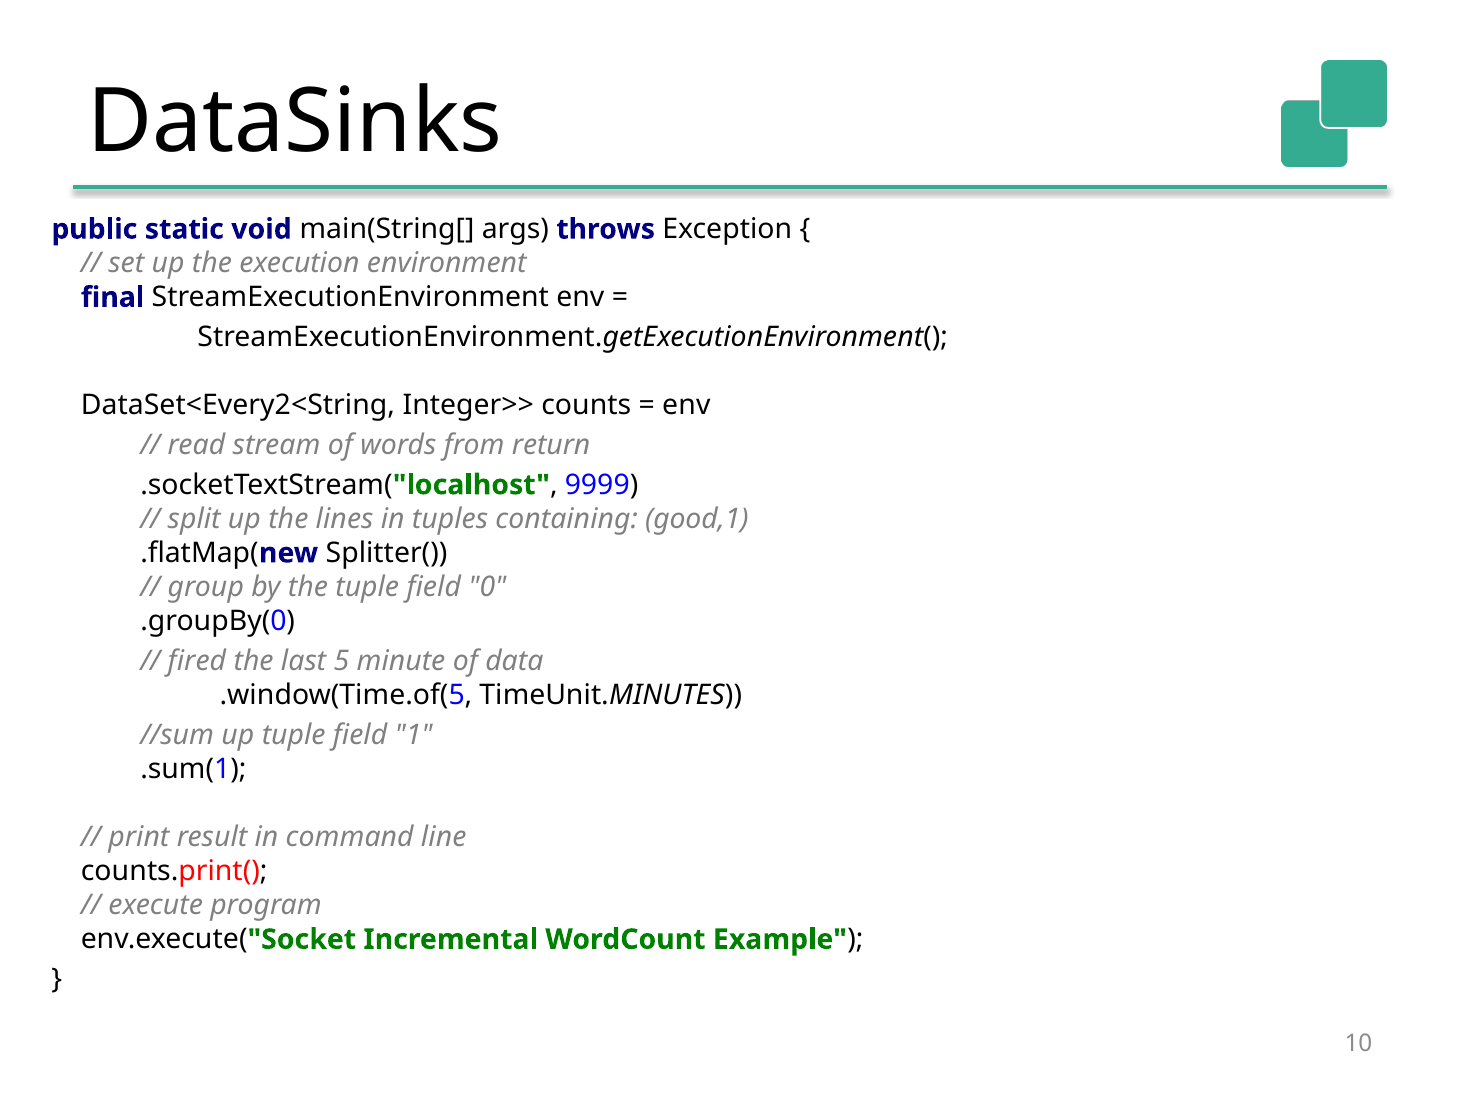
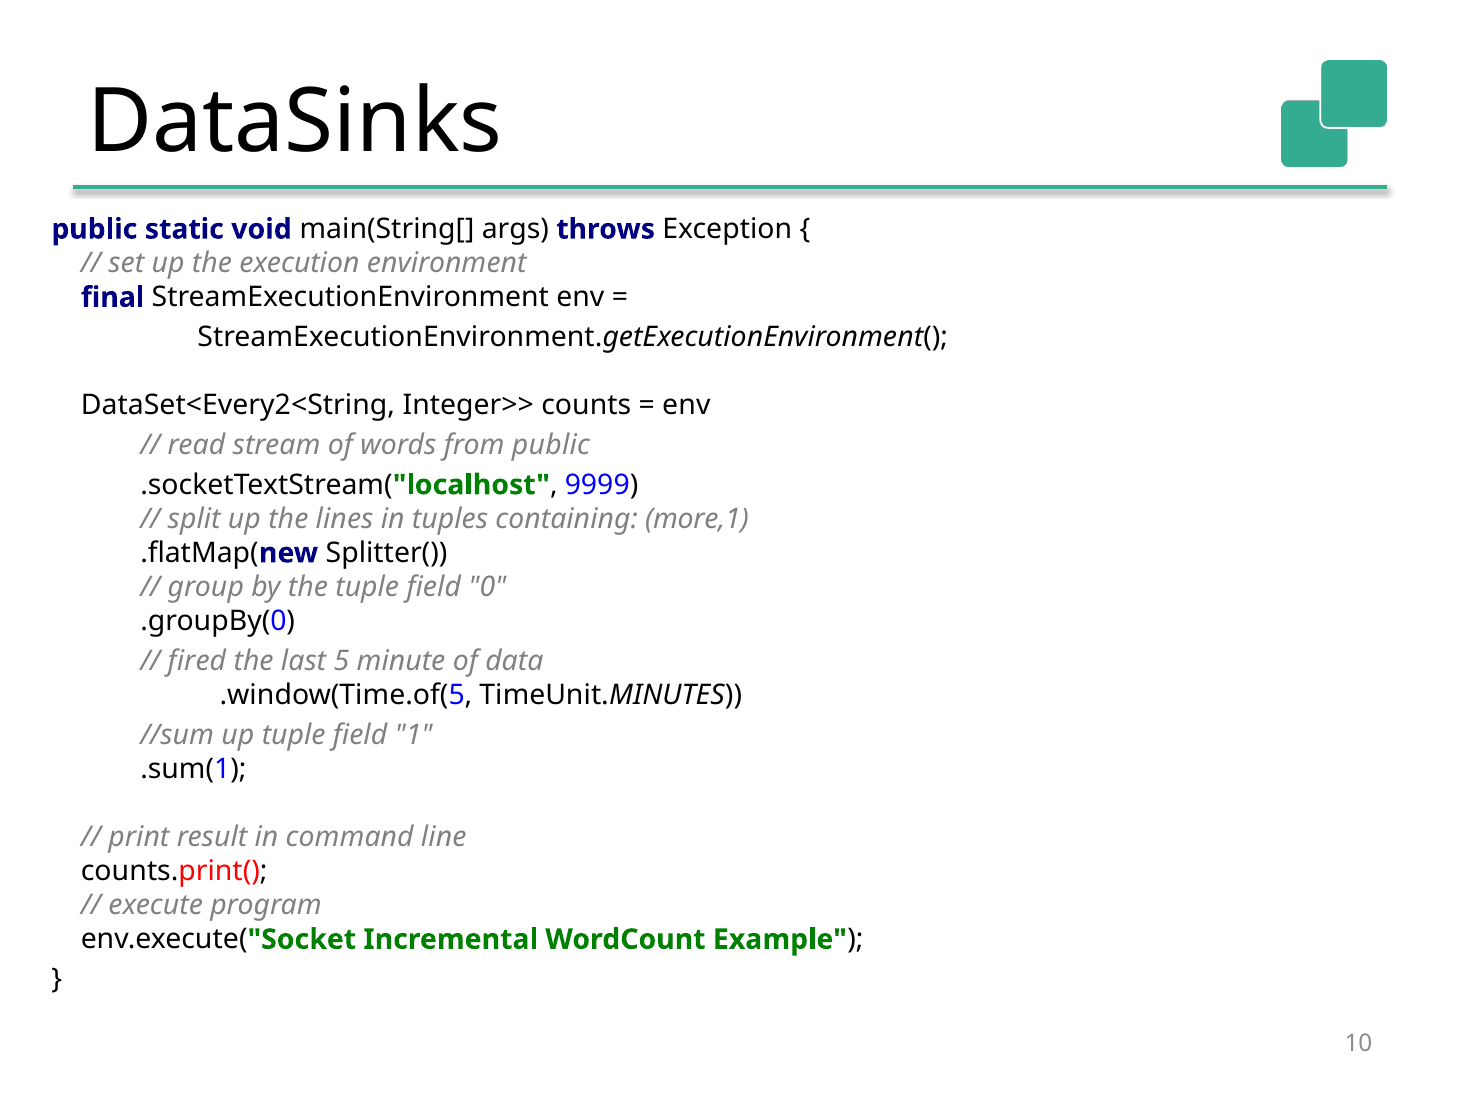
from return: return -> public
good,1: good,1 -> more,1
